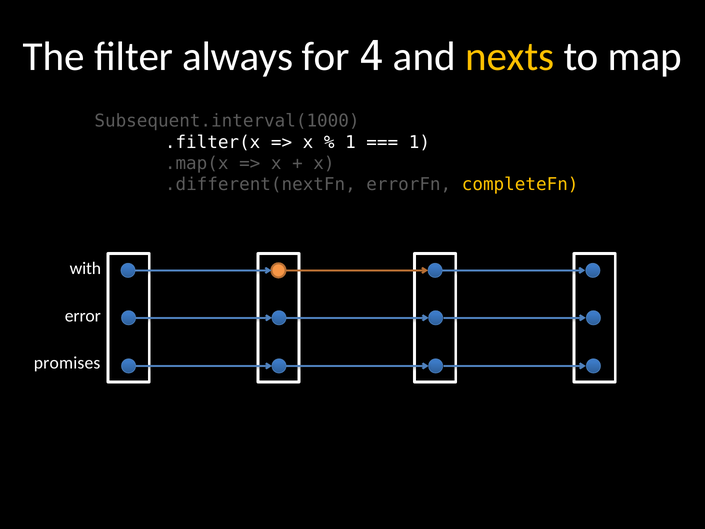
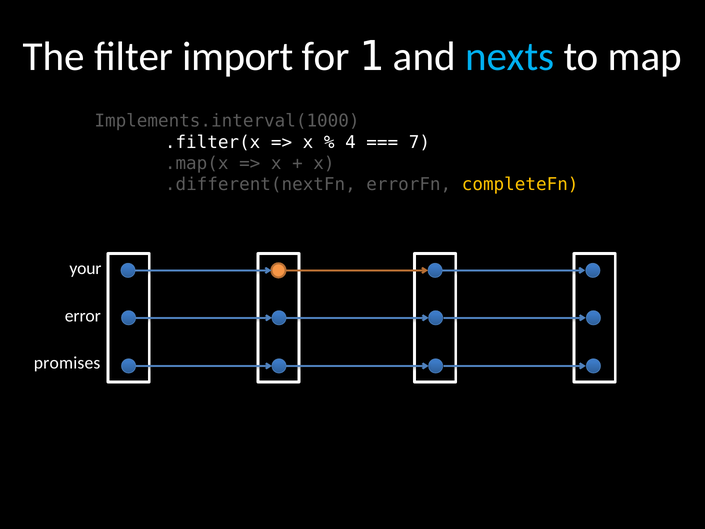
always: always -> import
4: 4 -> 1
nexts colour: yellow -> light blue
Subsequent.interval(1000: Subsequent.interval(1000 -> Implements.interval(1000
1 at (350, 142): 1 -> 4
1 at (419, 142): 1 -> 7
with: with -> your
